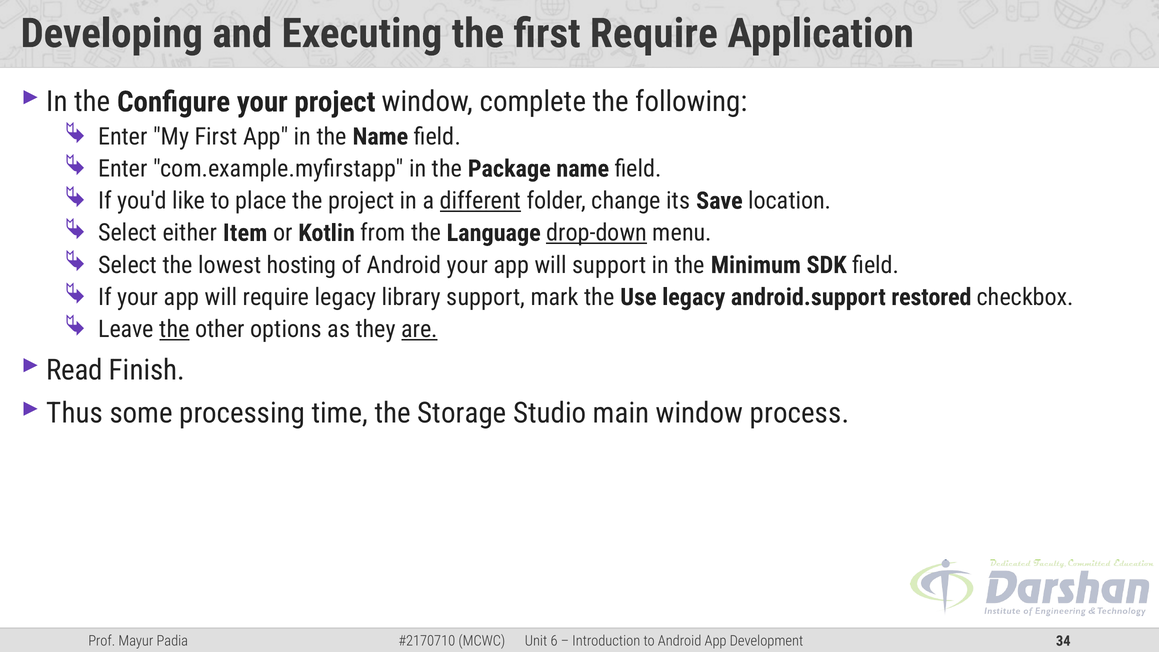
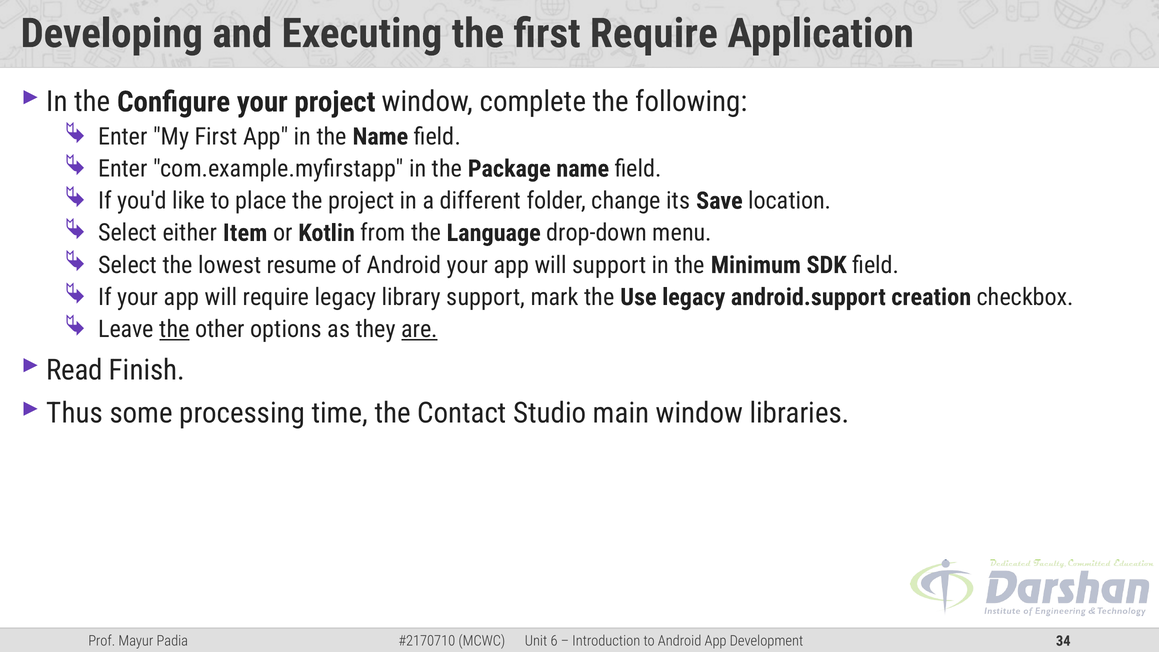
different underline: present -> none
drop-down underline: present -> none
hosting: hosting -> resume
restored: restored -> creation
Storage: Storage -> Contact
process: process -> libraries
